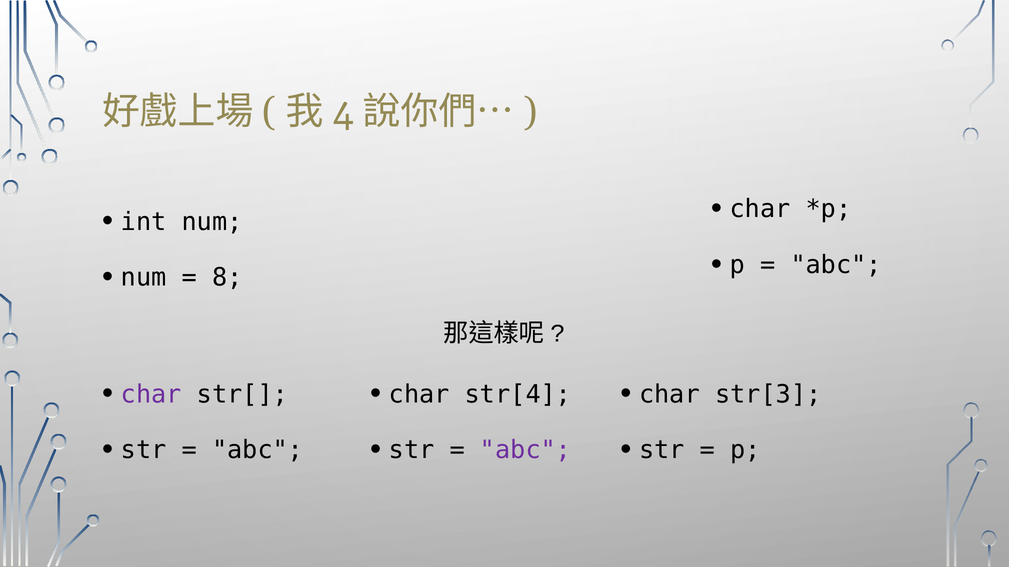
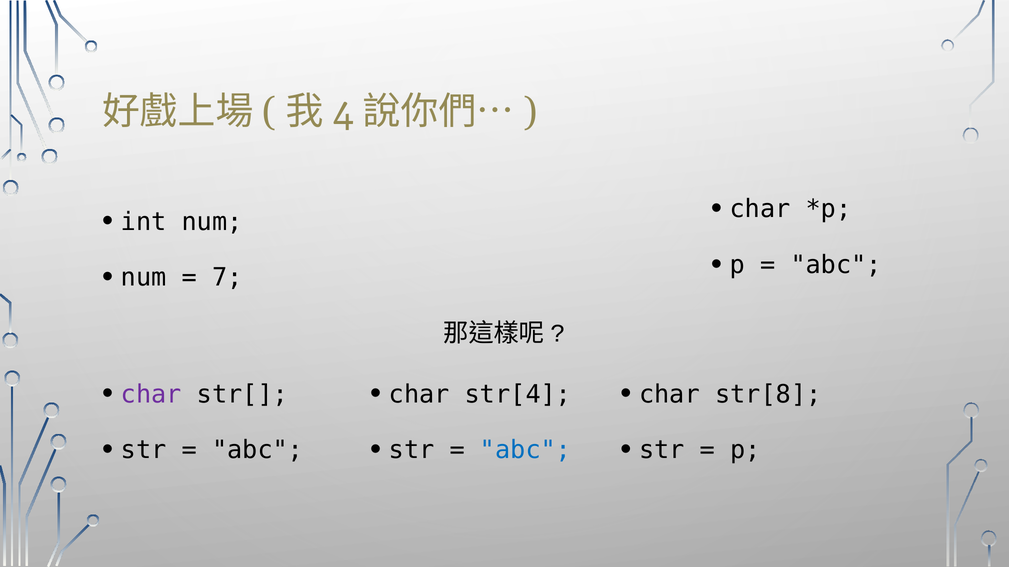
8: 8 -> 7
str[3: str[3 -> str[8
abc at (526, 451) colour: purple -> blue
